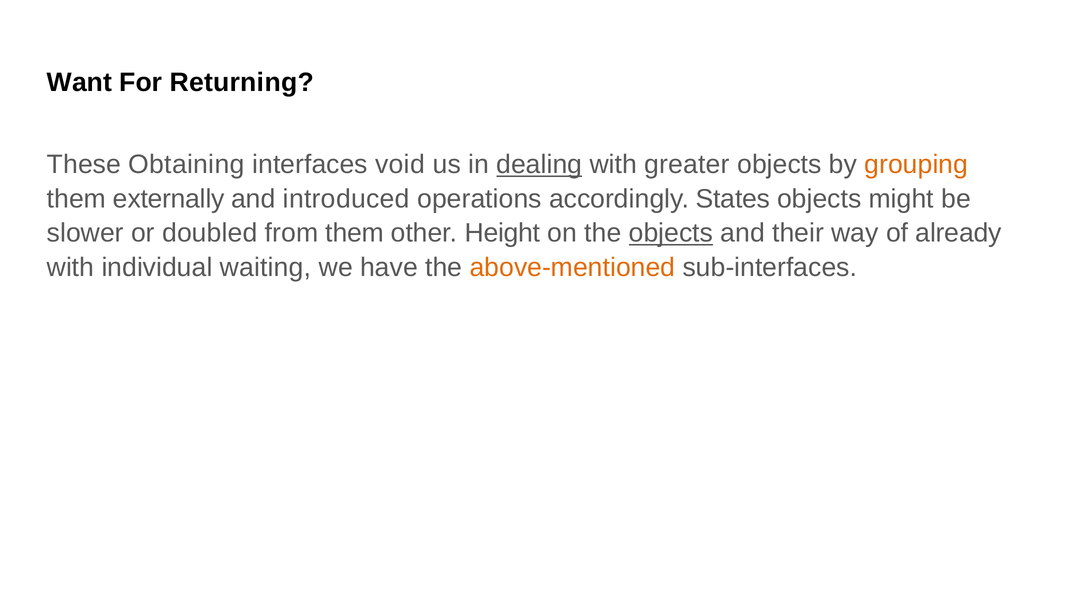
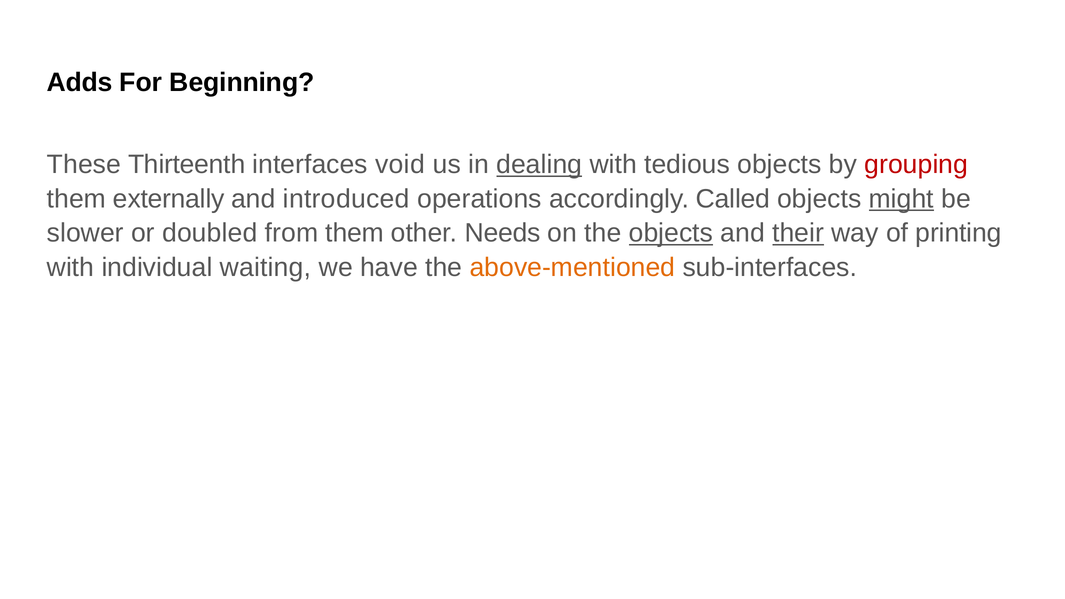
Want: Want -> Adds
Returning: Returning -> Beginning
Obtaining: Obtaining -> Thirteenth
greater: greater -> tedious
grouping colour: orange -> red
States: States -> Called
might underline: none -> present
Height: Height -> Needs
their underline: none -> present
already: already -> printing
